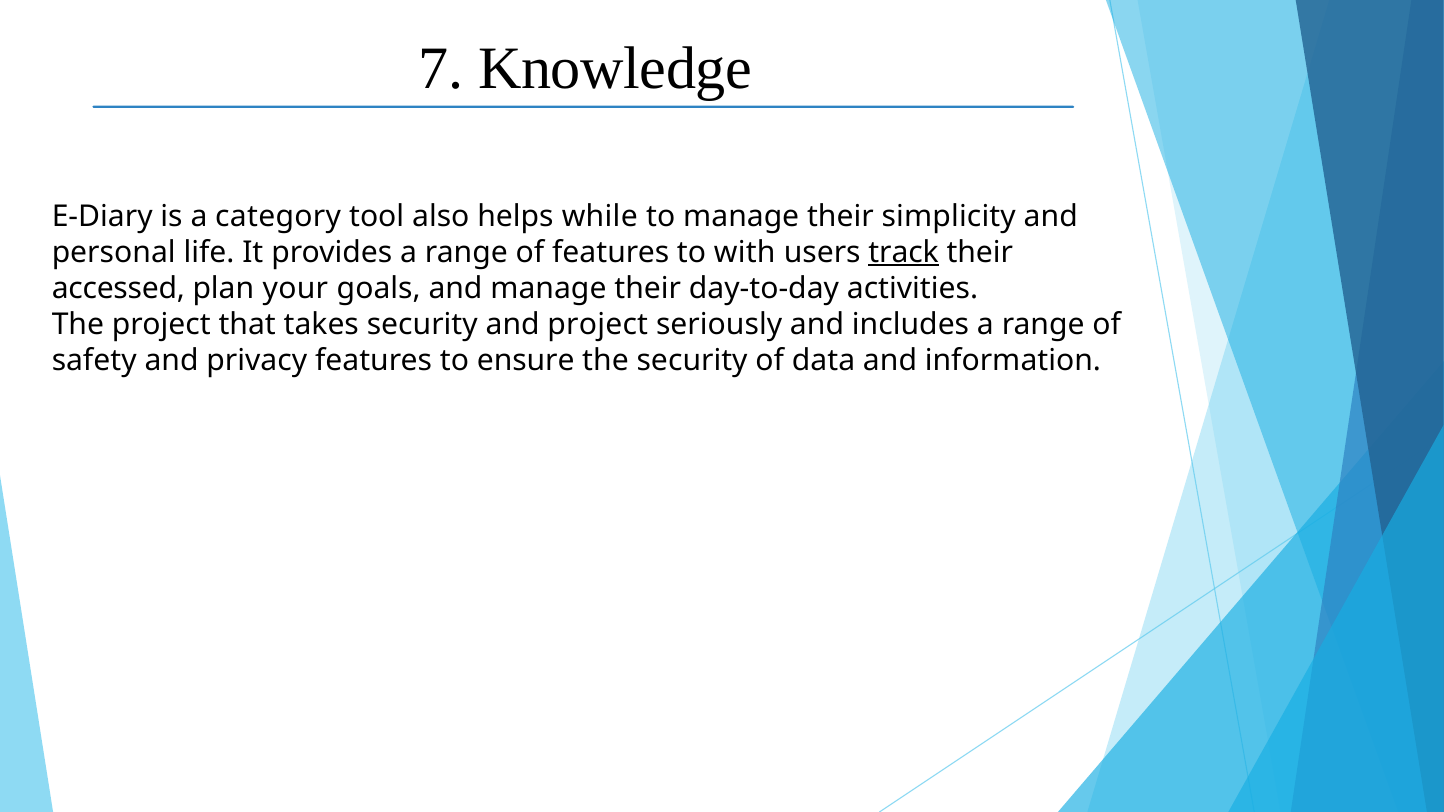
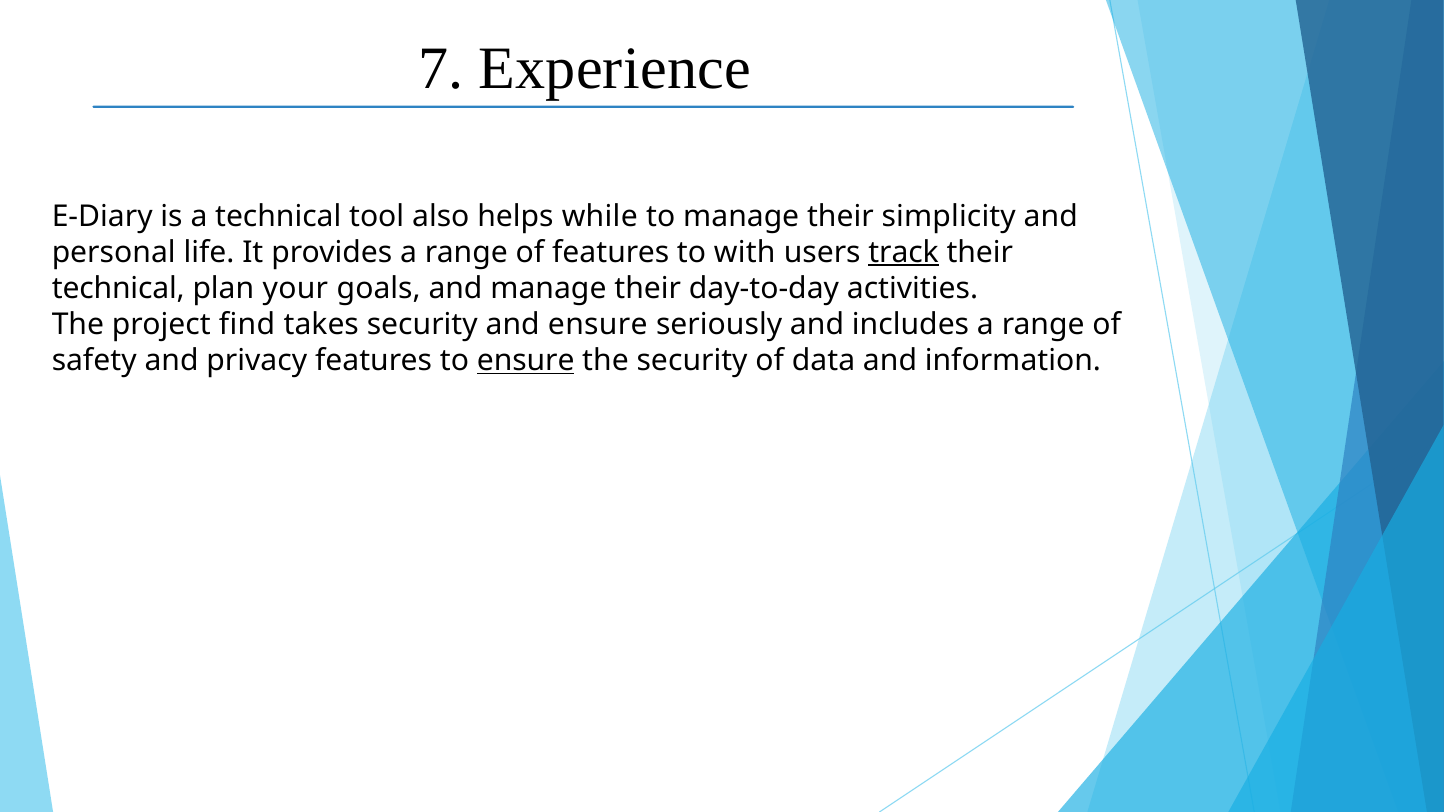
Knowledge: Knowledge -> Experience
a category: category -> technical
accessed at (118, 288): accessed -> technical
that: that -> find
and project: project -> ensure
ensure at (526, 361) underline: none -> present
